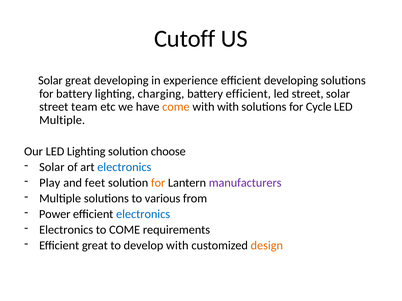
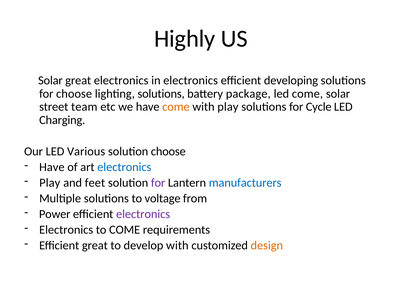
Cutoff: Cutoff -> Highly
great developing: developing -> electronics
in experience: experience -> electronics
for battery: battery -> choose
lighting charging: charging -> solutions
battery efficient: efficient -> package
led street: street -> come
with with: with -> play
Multiple at (62, 120): Multiple -> Charging
LED Lighting: Lighting -> Various
Solar at (52, 167): Solar -> Have
for at (158, 183) colour: orange -> purple
manufacturers colour: purple -> blue
various: various -> voltage
electronics at (143, 214) colour: blue -> purple
